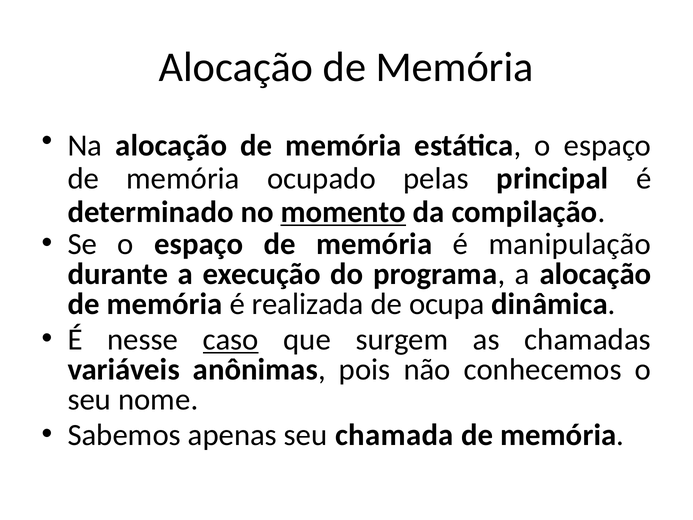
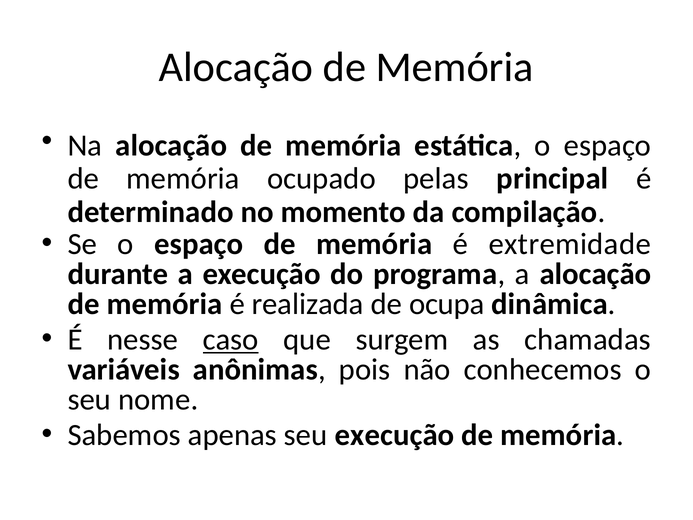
momento underline: present -> none
manipulação: manipulação -> extremidade
seu chamada: chamada -> execução
